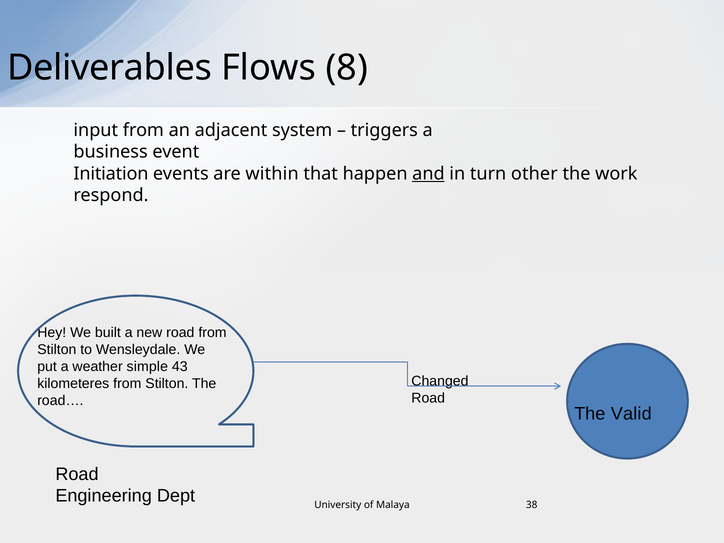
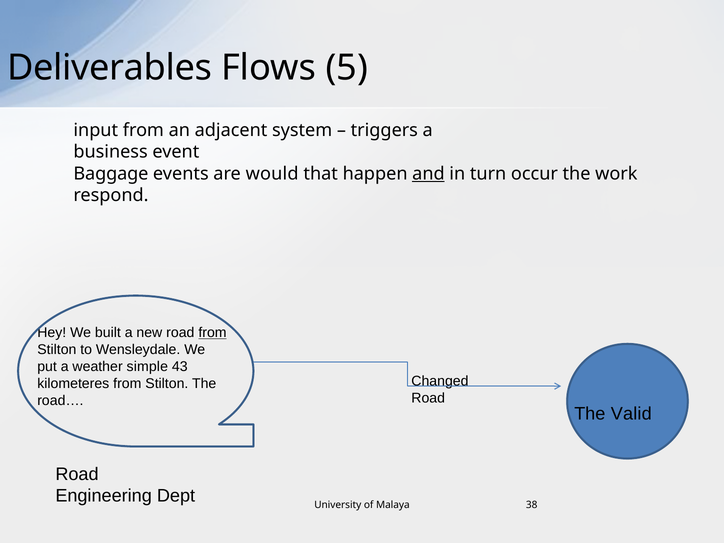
8: 8 -> 5
Initiation: Initiation -> Baggage
within: within -> would
other: other -> occur
from at (212, 333) underline: none -> present
